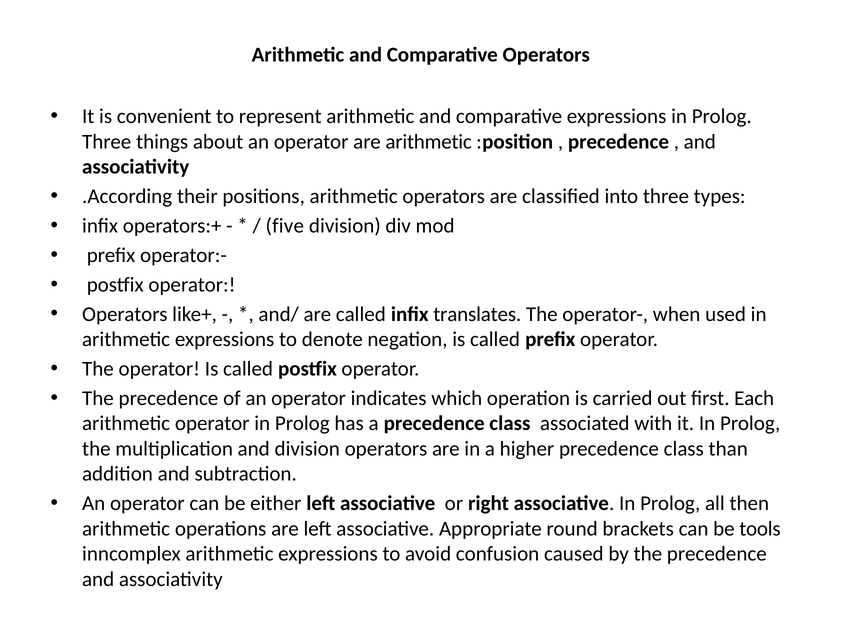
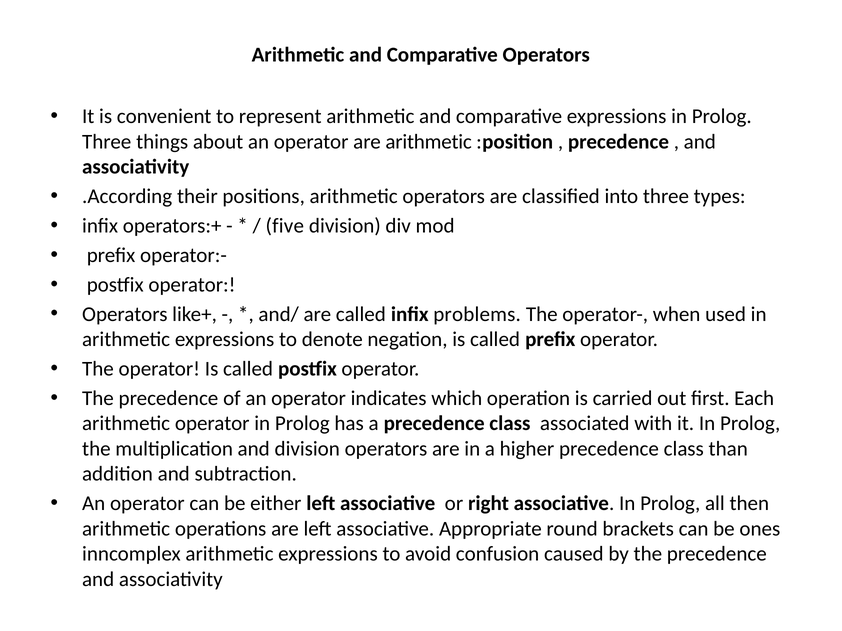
translates: translates -> problems
tools: tools -> ones
